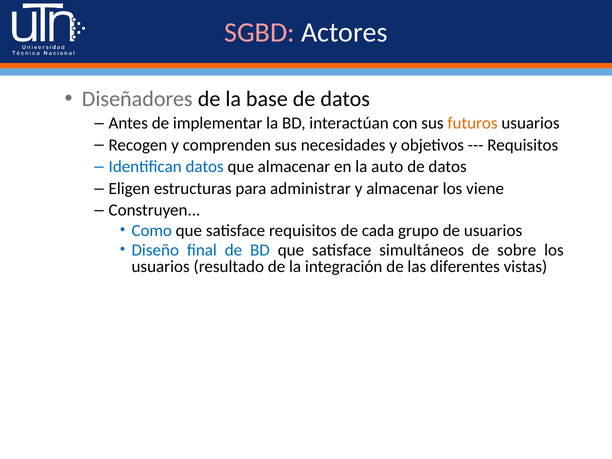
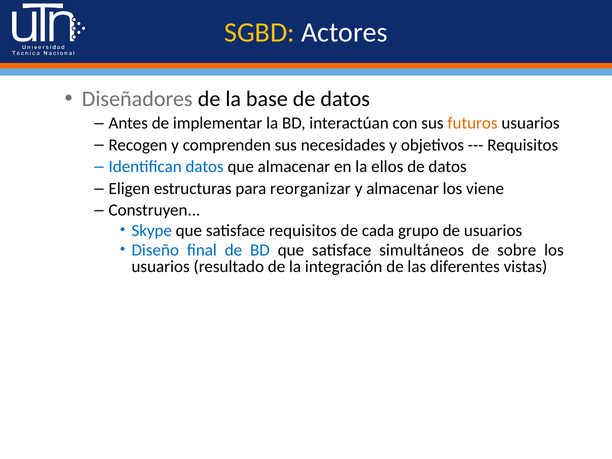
SGBD colour: pink -> yellow
auto: auto -> ellos
administrar: administrar -> reorganizar
Como: Como -> Skype
